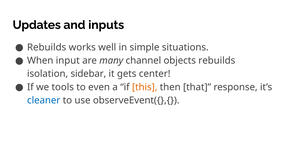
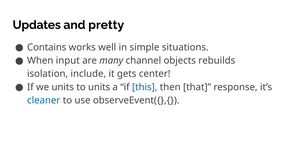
inputs: inputs -> pretty
Rebuilds at (47, 47): Rebuilds -> Contains
sidebar: sidebar -> include
we tools: tools -> units
to even: even -> units
this colour: orange -> blue
